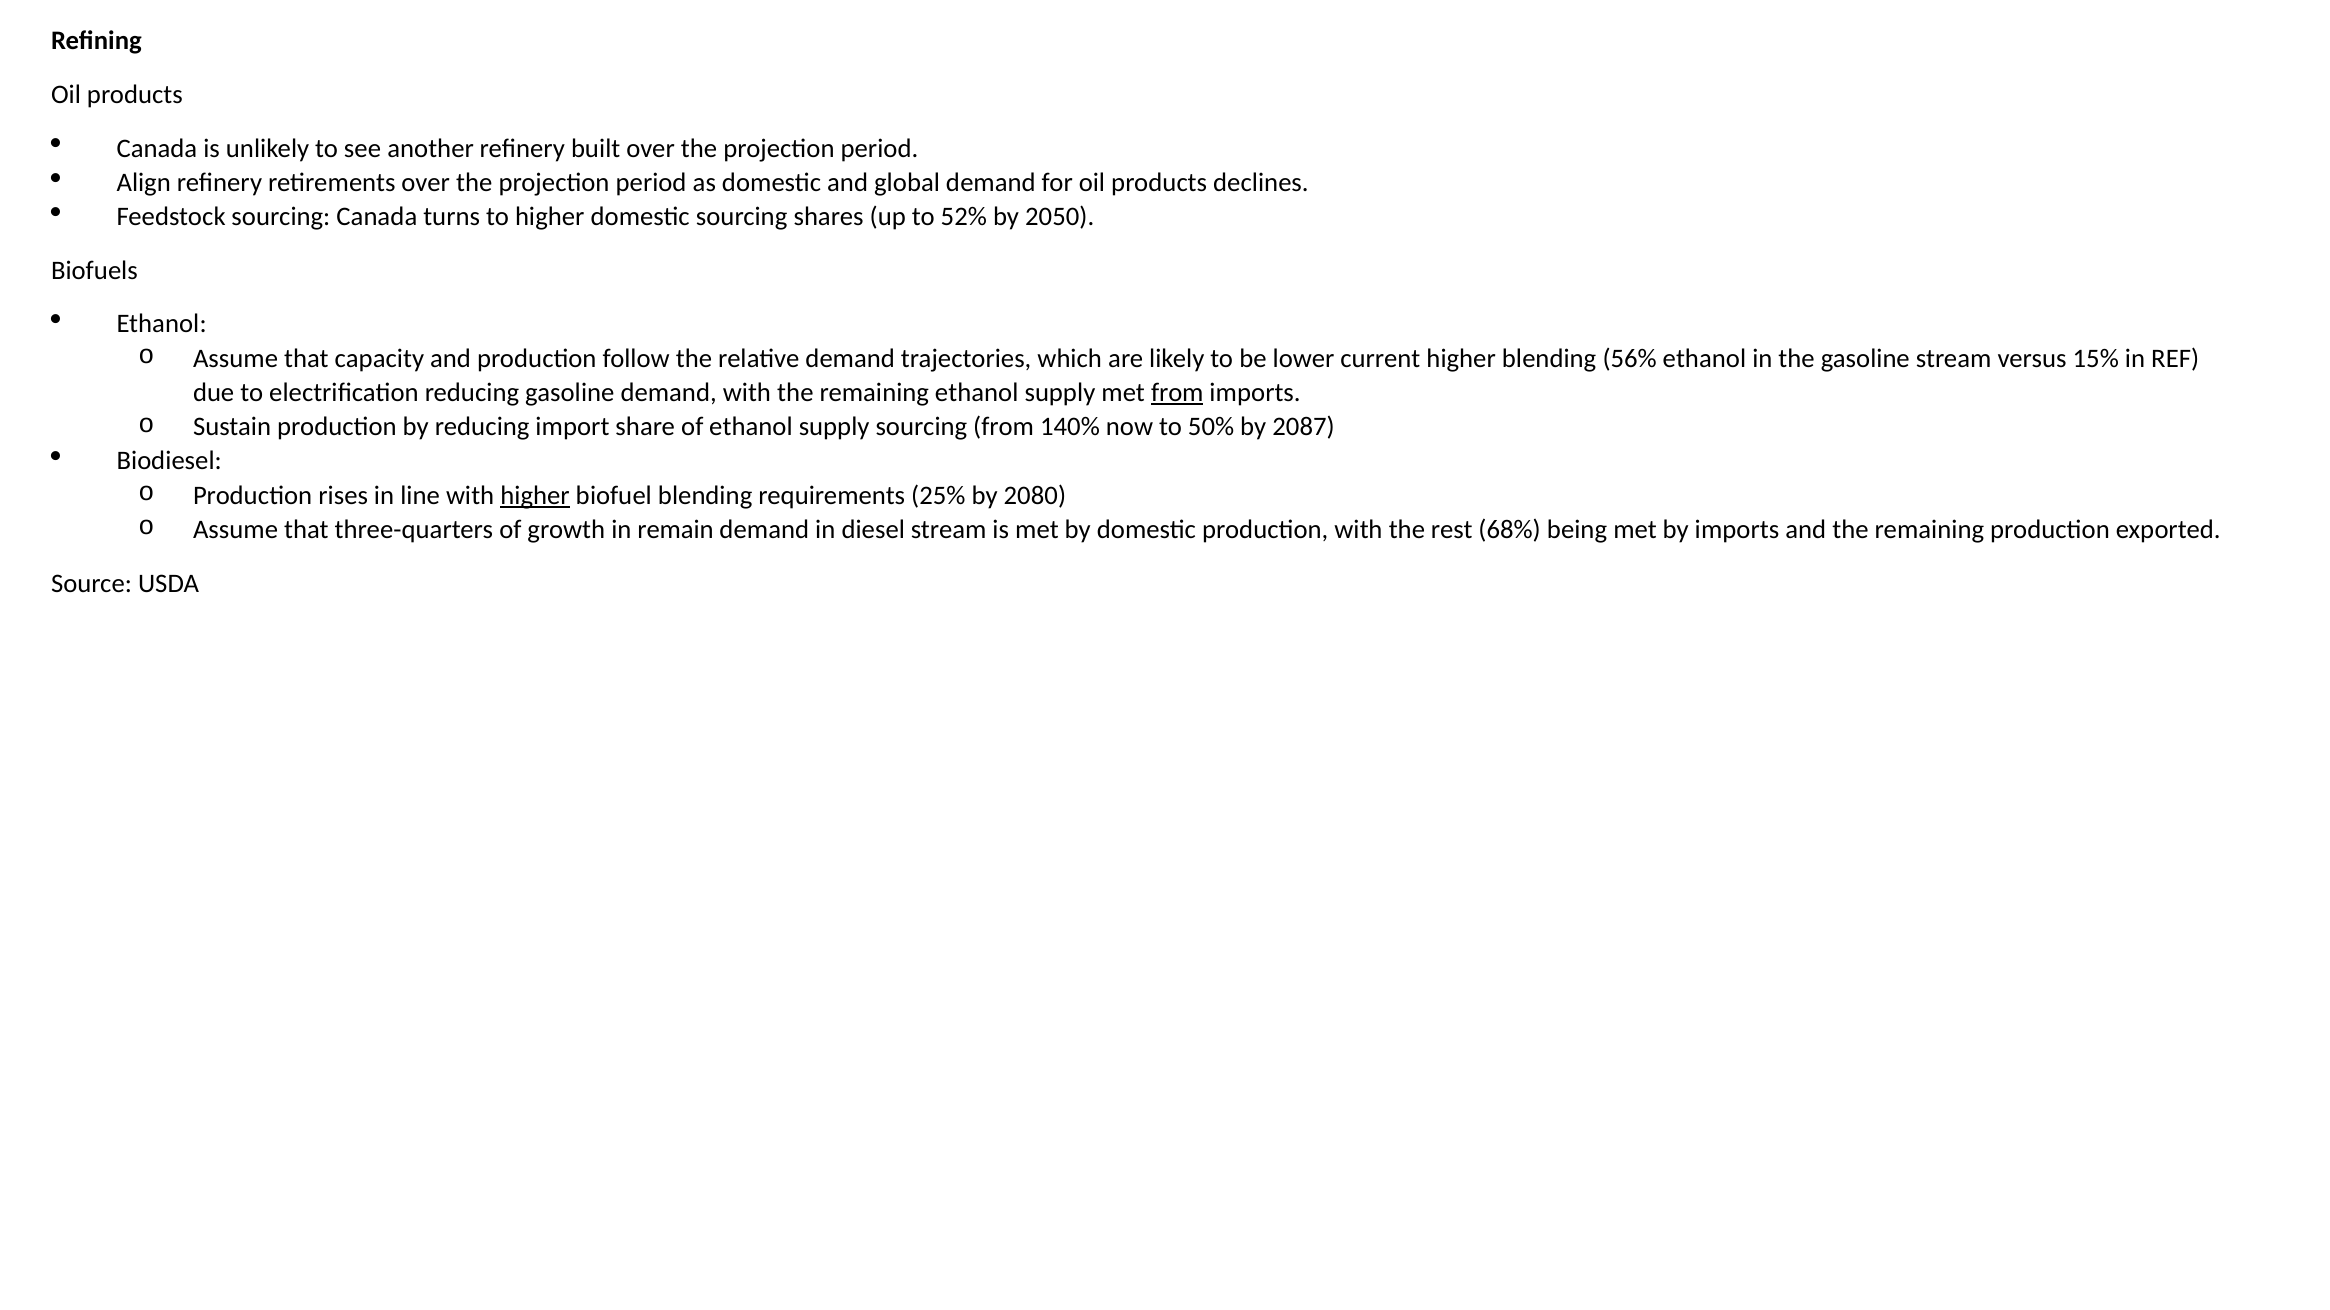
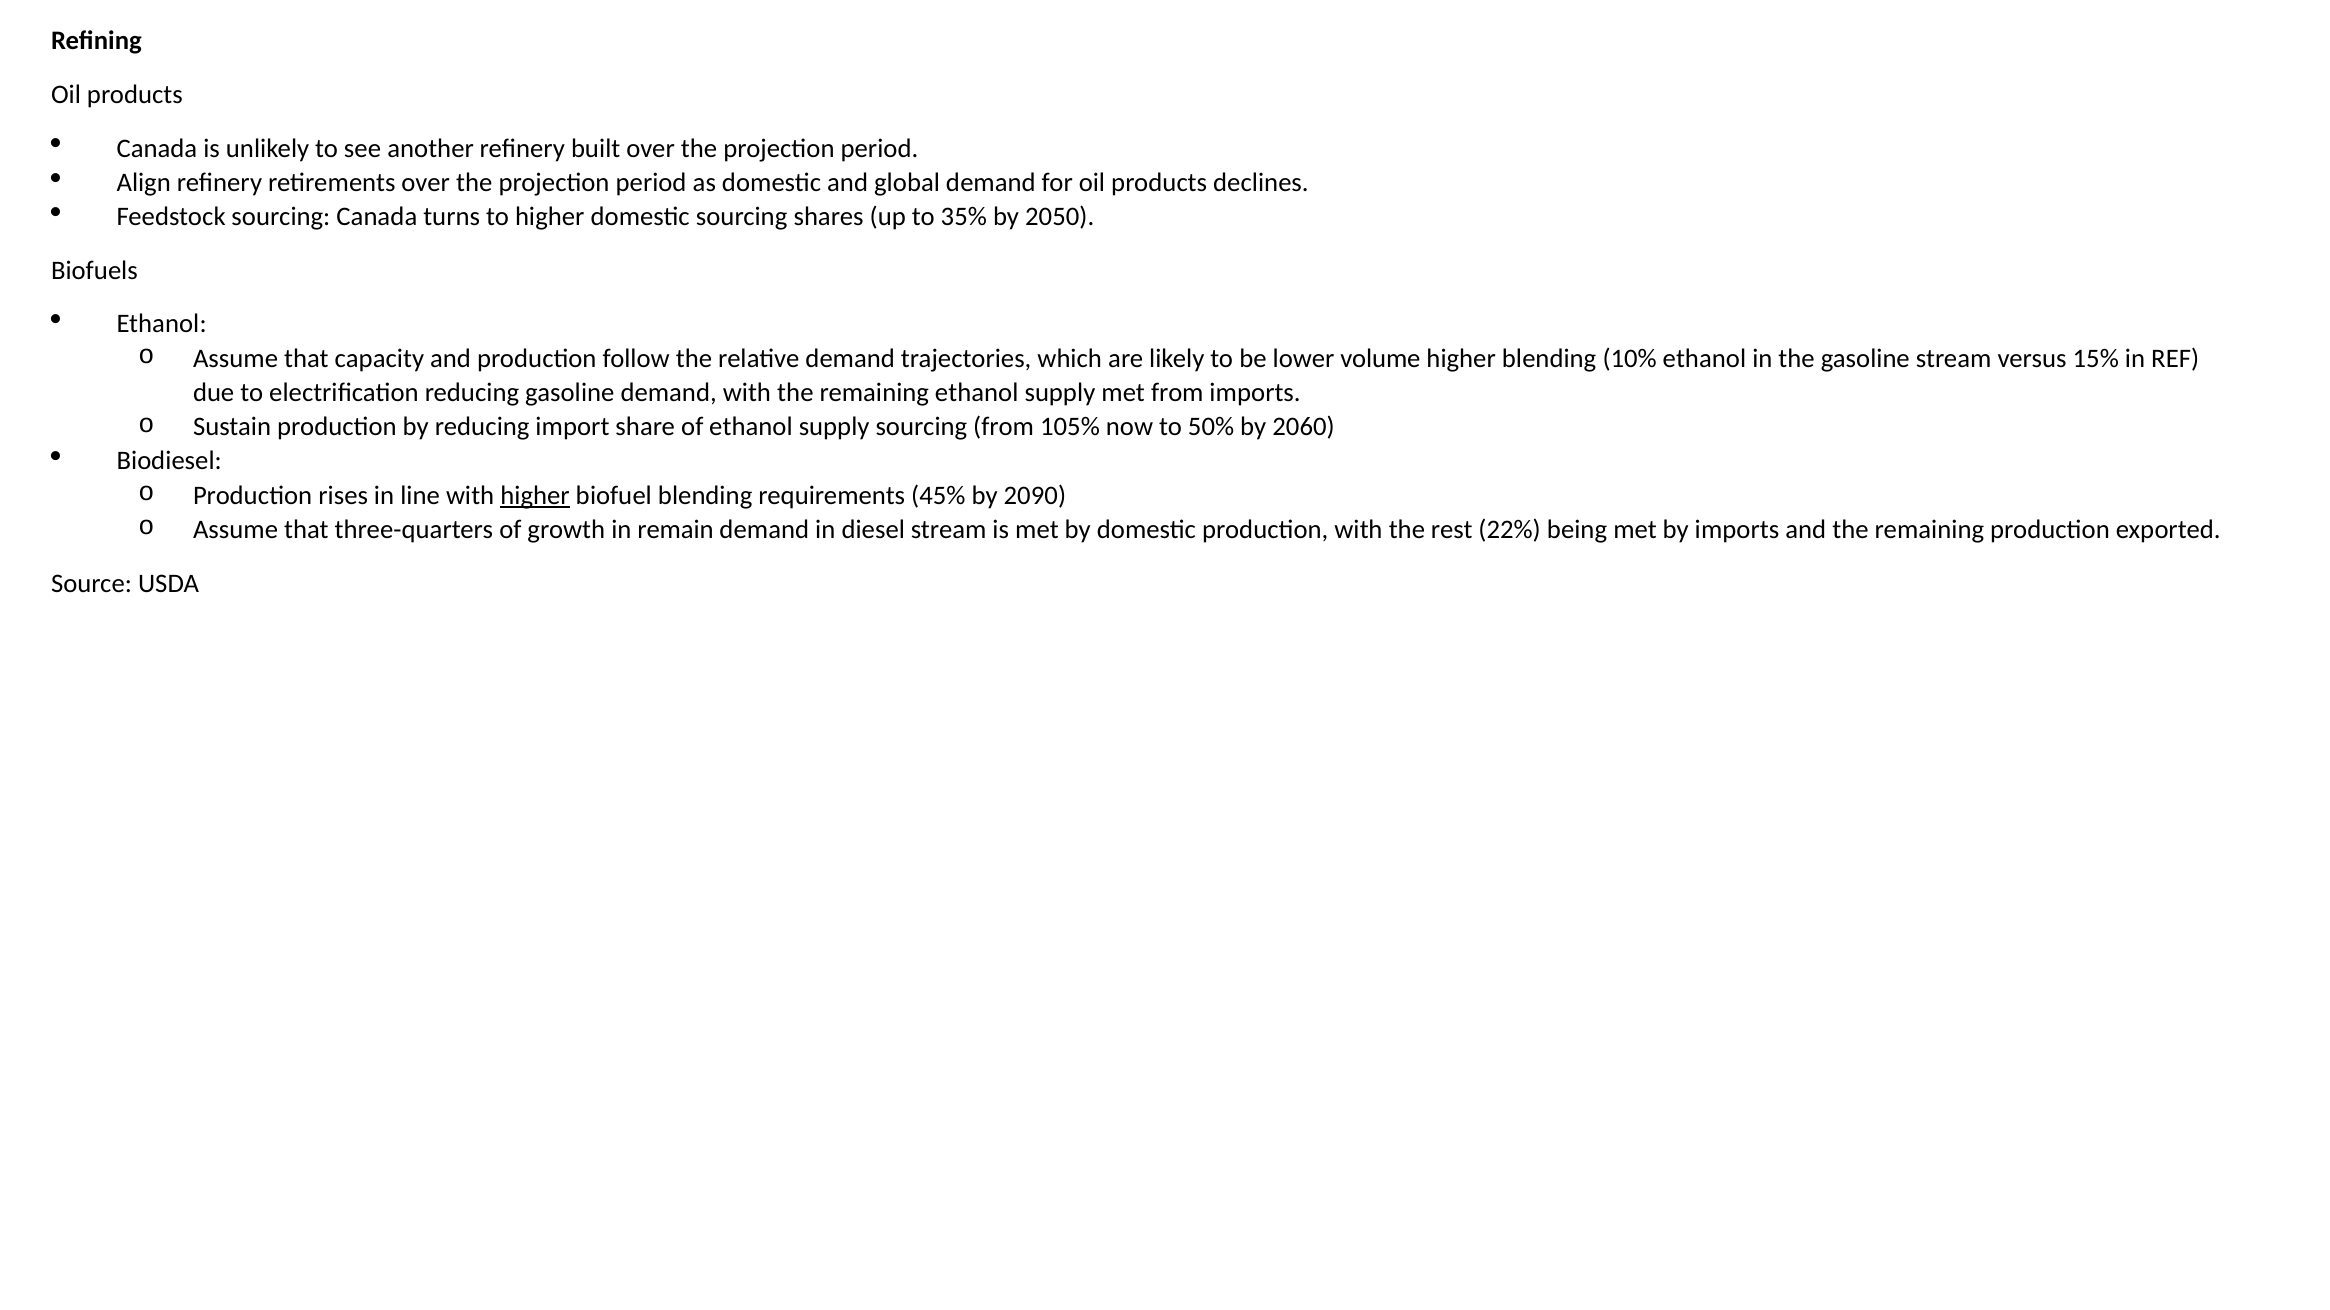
52%: 52% -> 35%
current: current -> volume
56%: 56% -> 10%
from at (1177, 393) underline: present -> none
140%: 140% -> 105%
2087: 2087 -> 2060
25%: 25% -> 45%
2080: 2080 -> 2090
68%: 68% -> 22%
